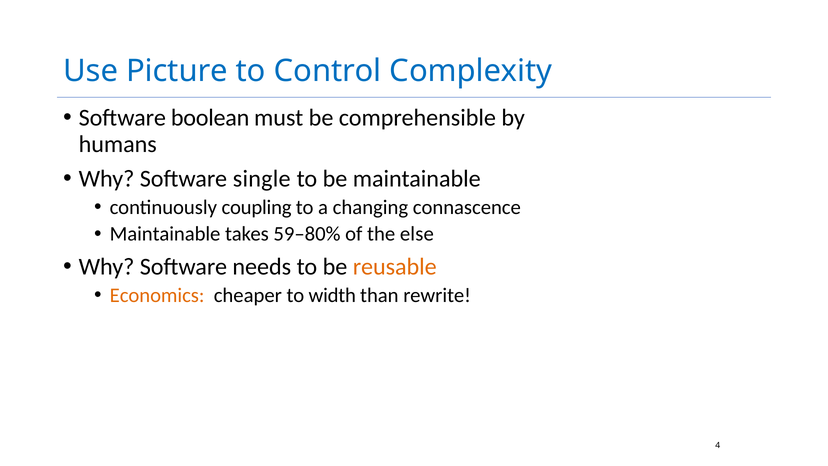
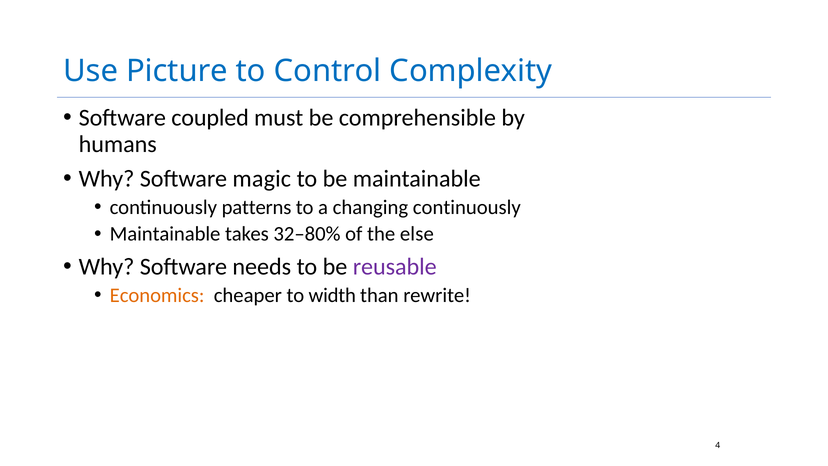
boolean: boolean -> coupled
single: single -> magic
coupling: coupling -> patterns
changing connascence: connascence -> continuously
59–80%: 59–80% -> 32–80%
reusable colour: orange -> purple
